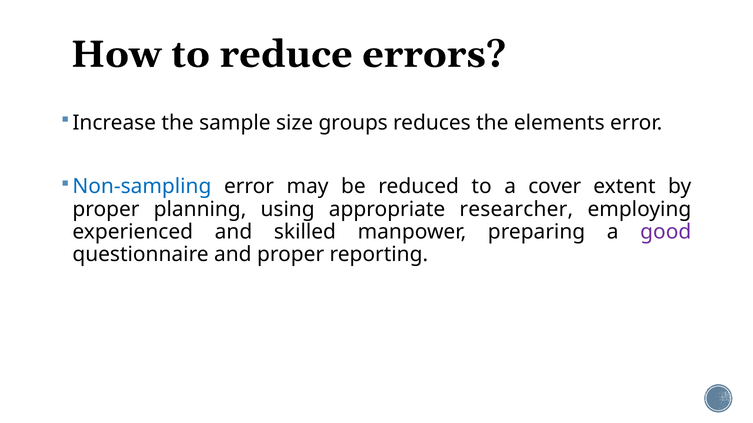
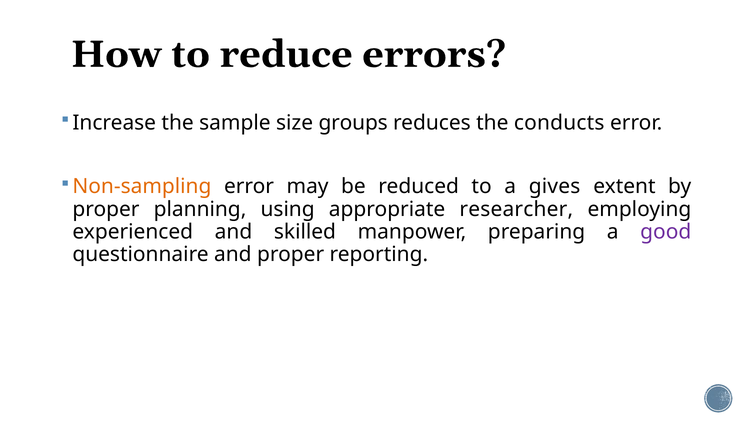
elements: elements -> conducts
Non-sampling colour: blue -> orange
cover: cover -> gives
